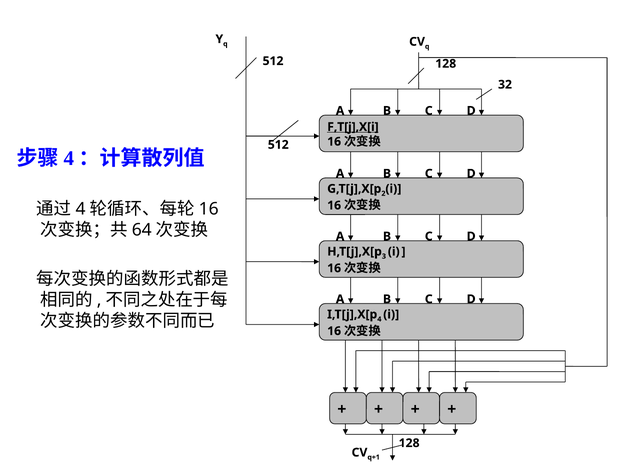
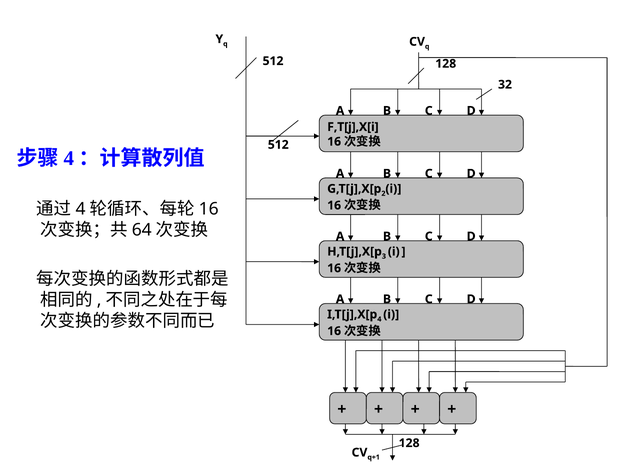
F,T[j],X[i underline: present -> none
